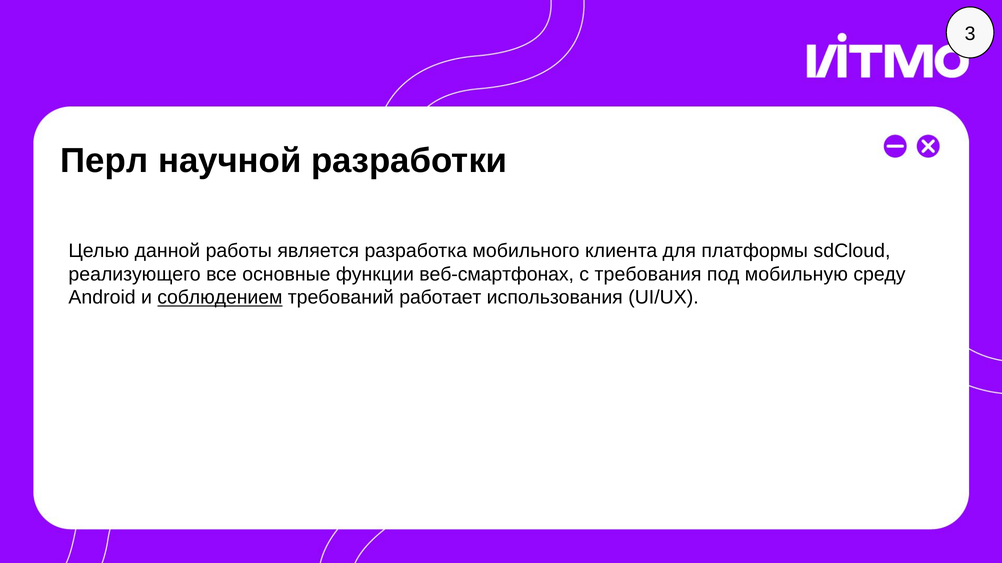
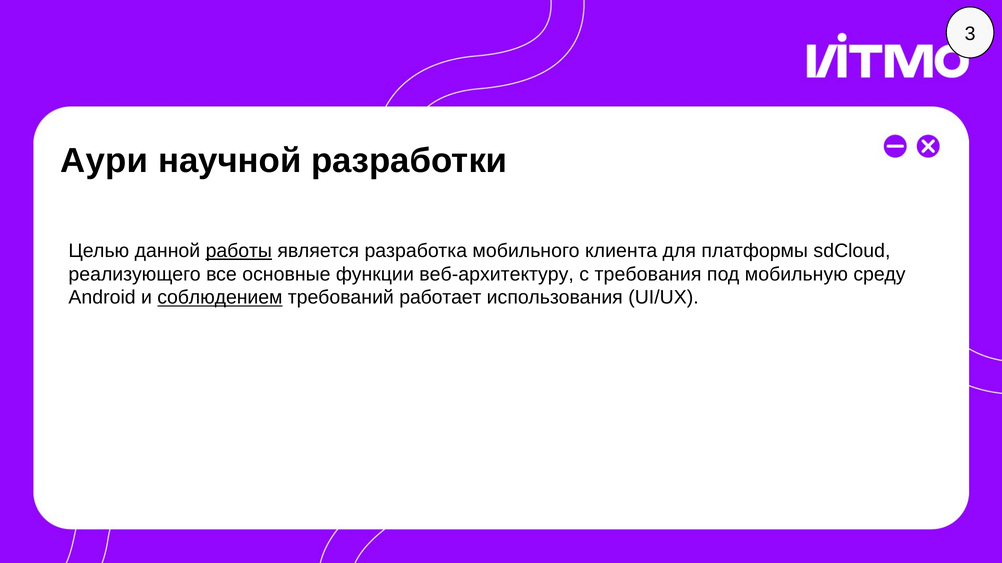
Перл: Перл -> Аури
работы underline: none -> present
веб-смартфонах: веб-смартфонах -> веб-архитектуру
